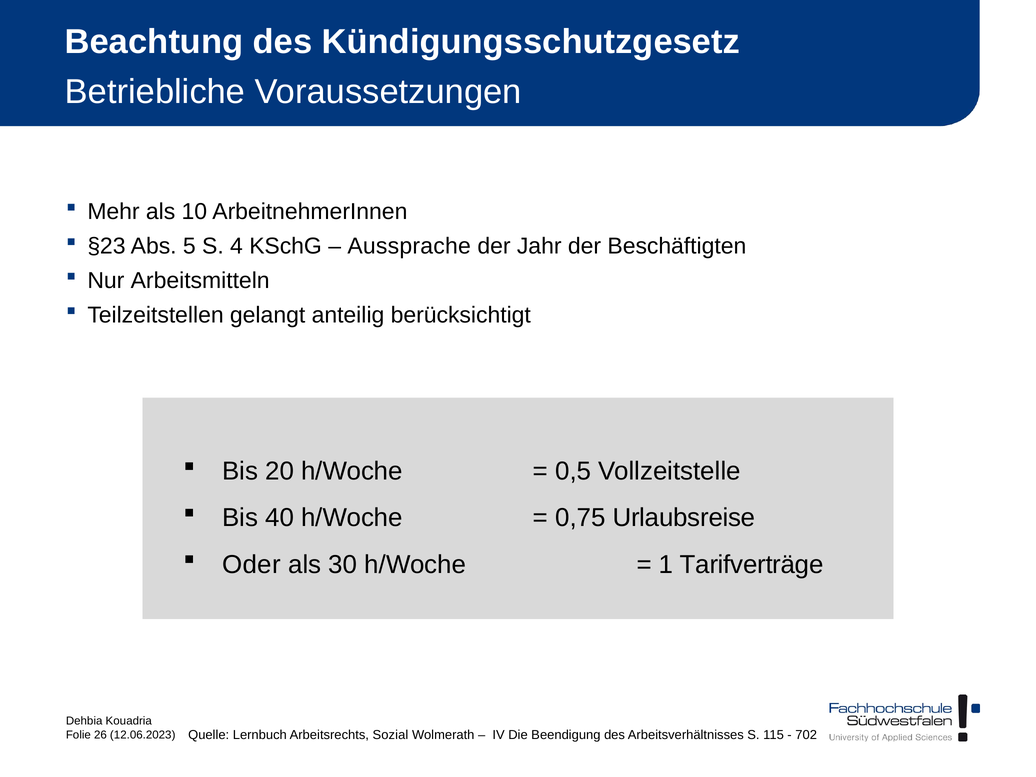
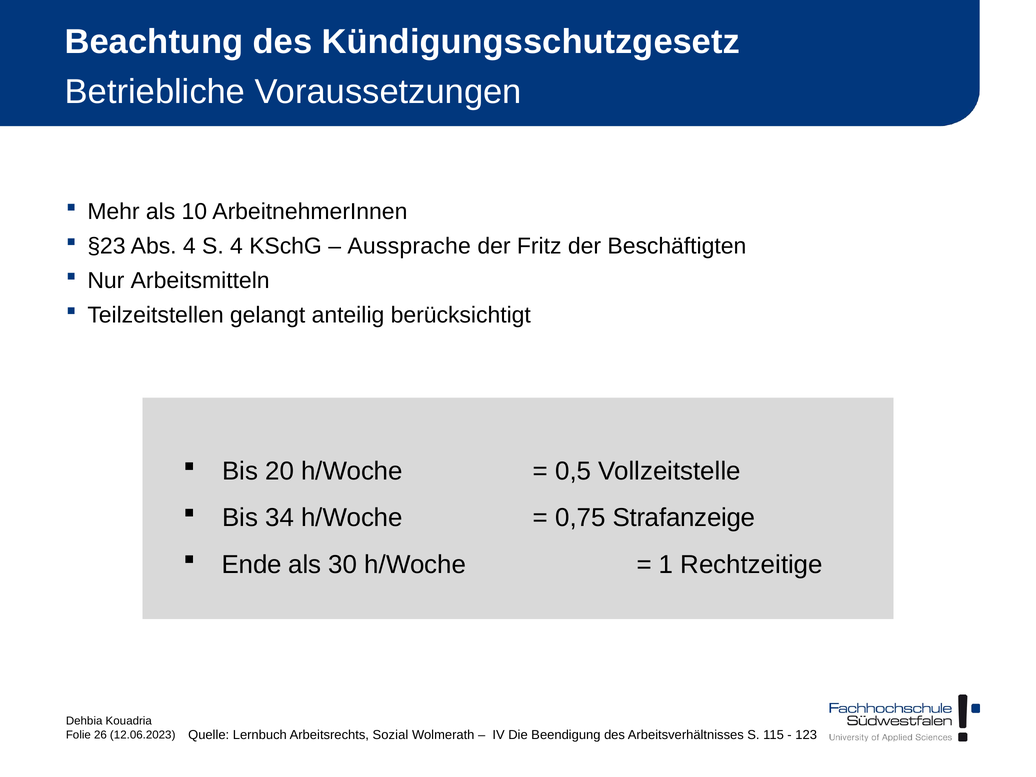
Abs 5: 5 -> 4
Jahr: Jahr -> Fritz
40: 40 -> 34
Urlaubsreise: Urlaubsreise -> Strafanzeige
Oder: Oder -> Ende
Tarifverträge: Tarifverträge -> Rechtzeitige
702: 702 -> 123
